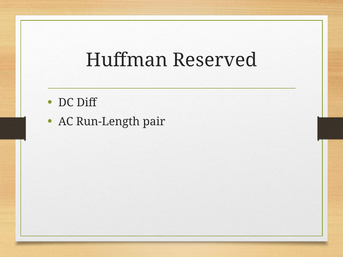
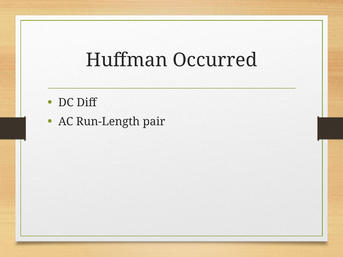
Reserved: Reserved -> Occurred
